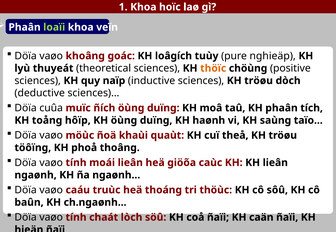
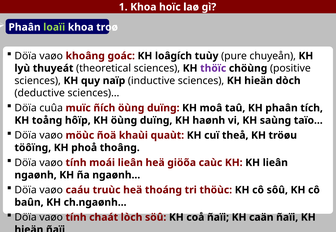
veïn: veïn -> troø
nghieäp: nghieäp -> chuyeån
thöïc colour: orange -> purple
sciences KH tröøu: tröøu -> hieän
